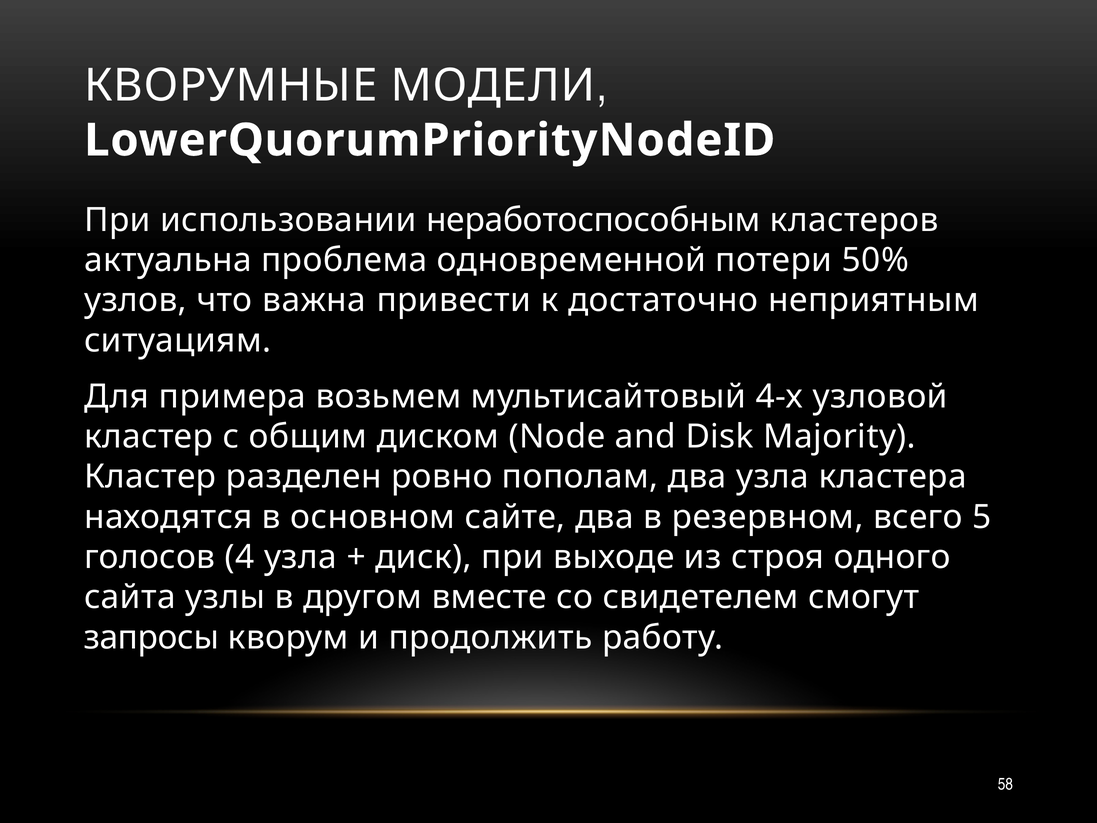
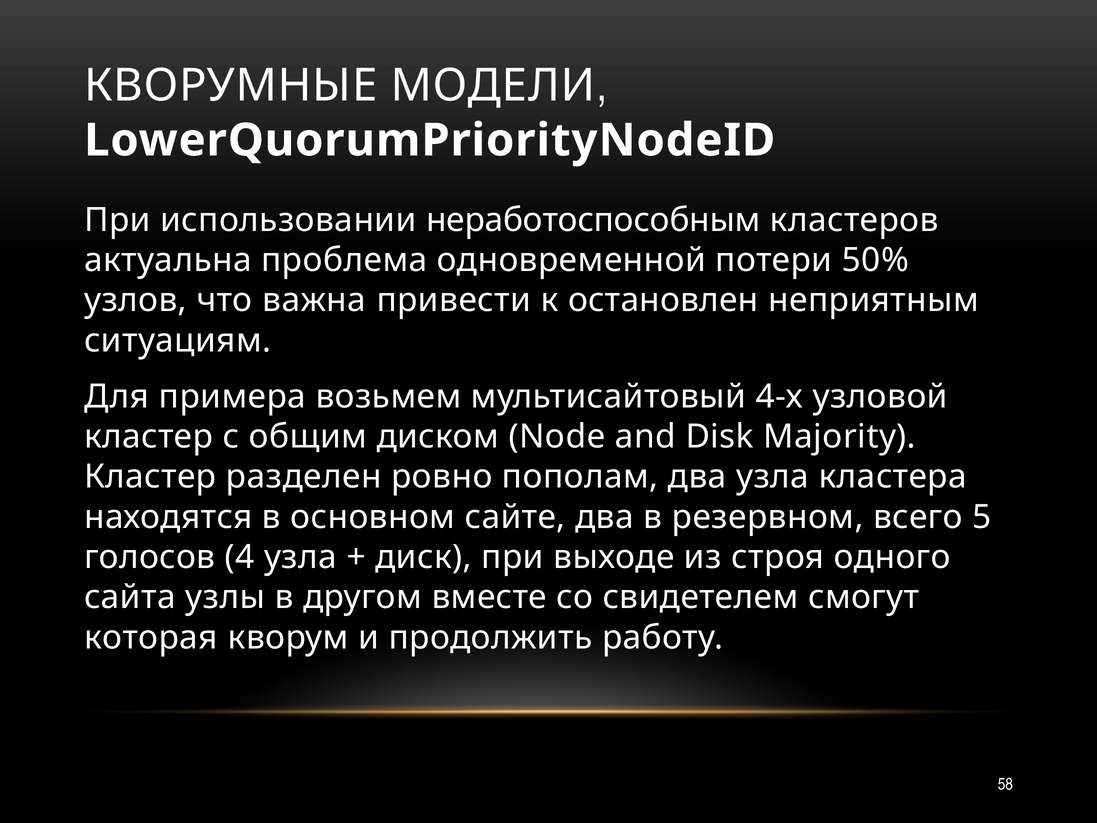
достаточно: достаточно -> остановлен
запросы: запросы -> которая
